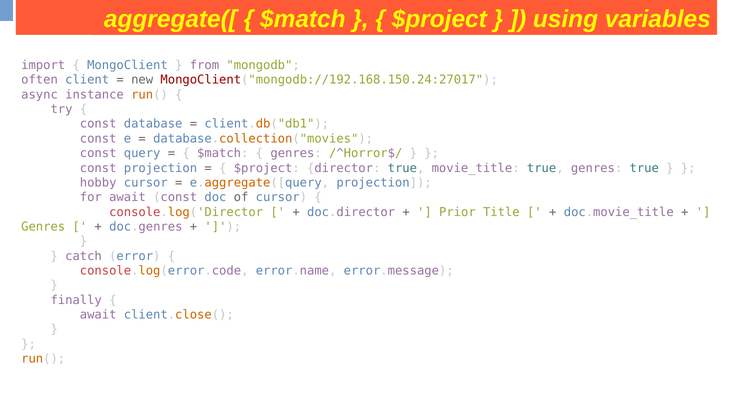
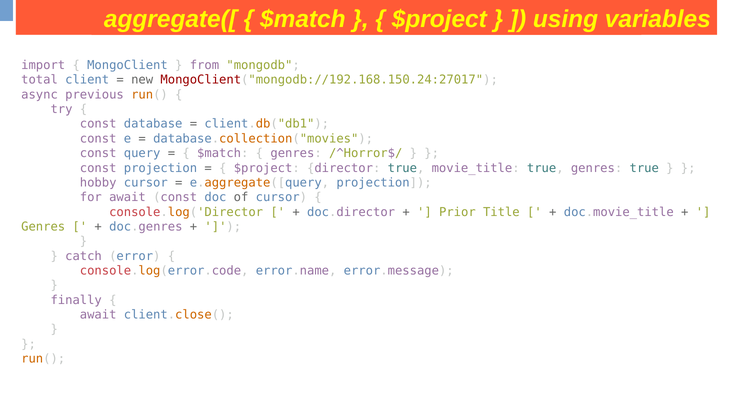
often: often -> total
instance: instance -> previous
